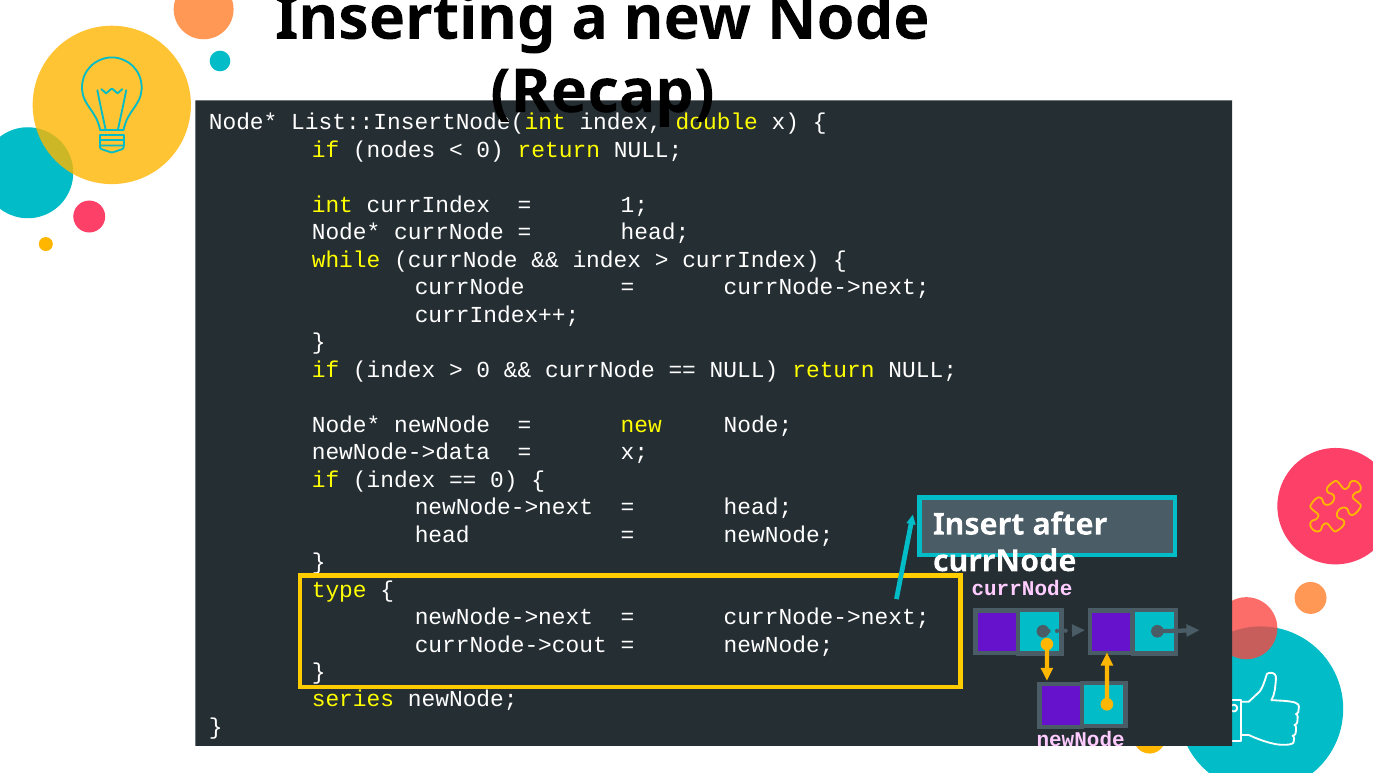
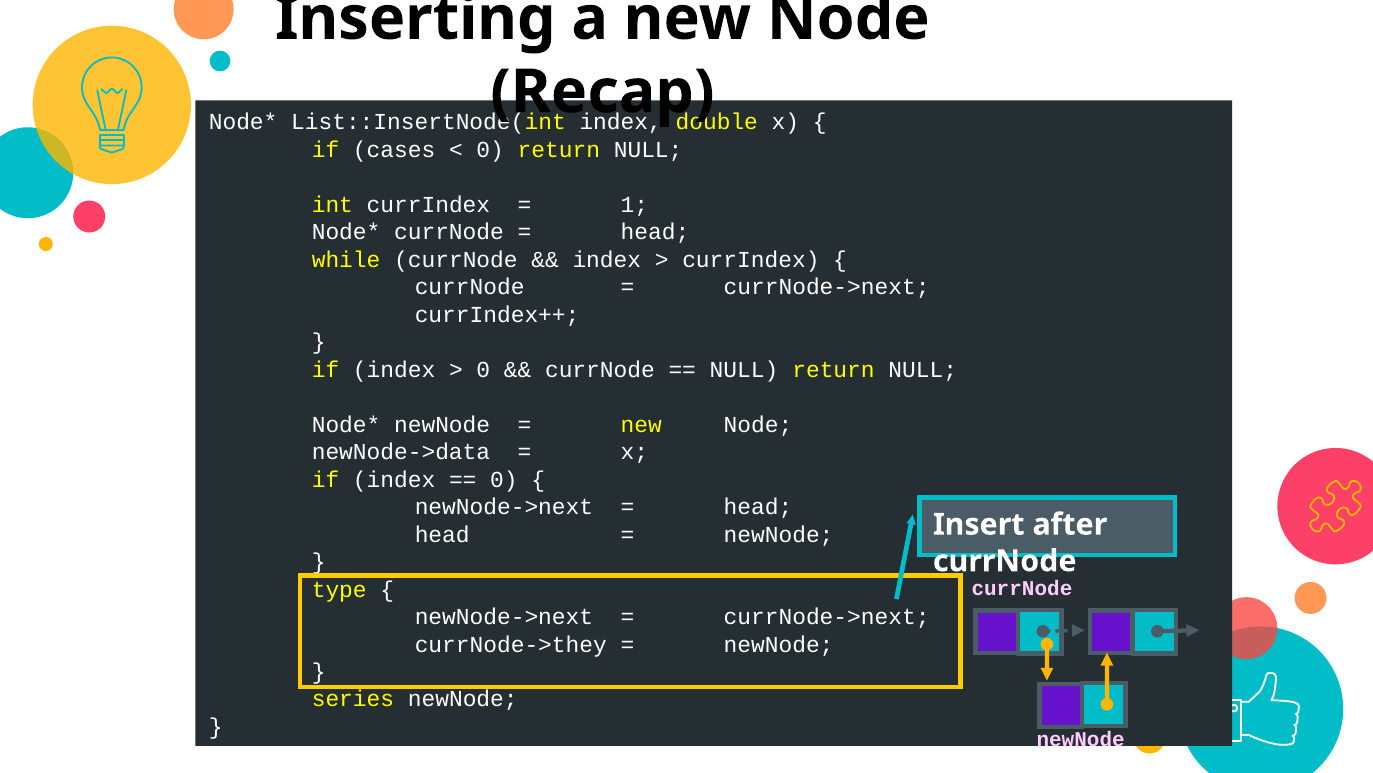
nodes: nodes -> cases
currNode->cout: currNode->cout -> currNode->they
